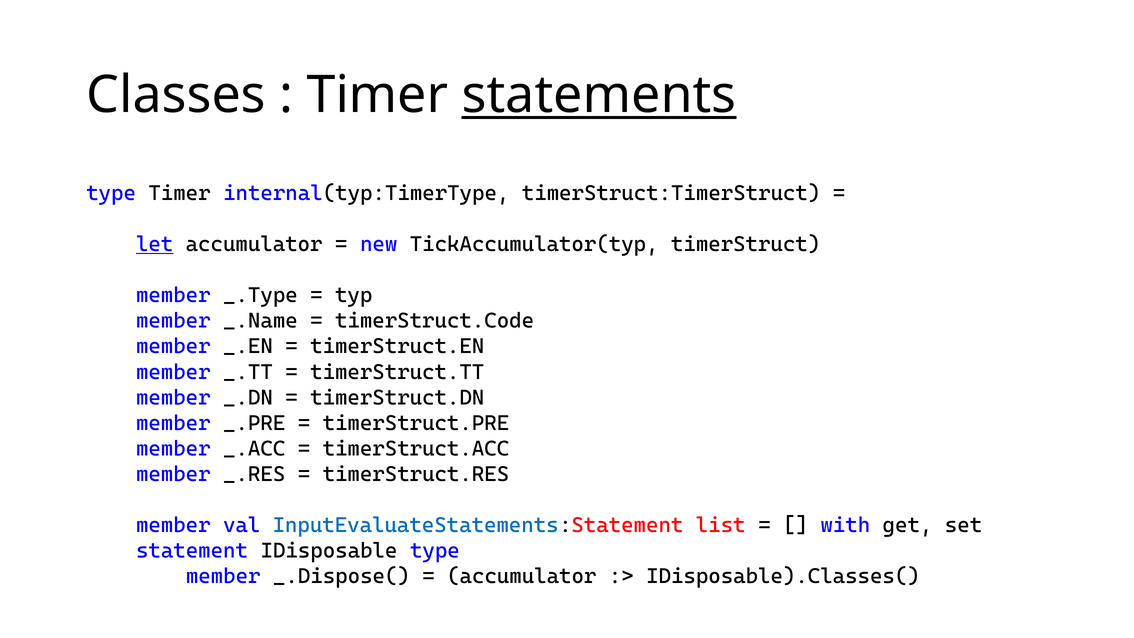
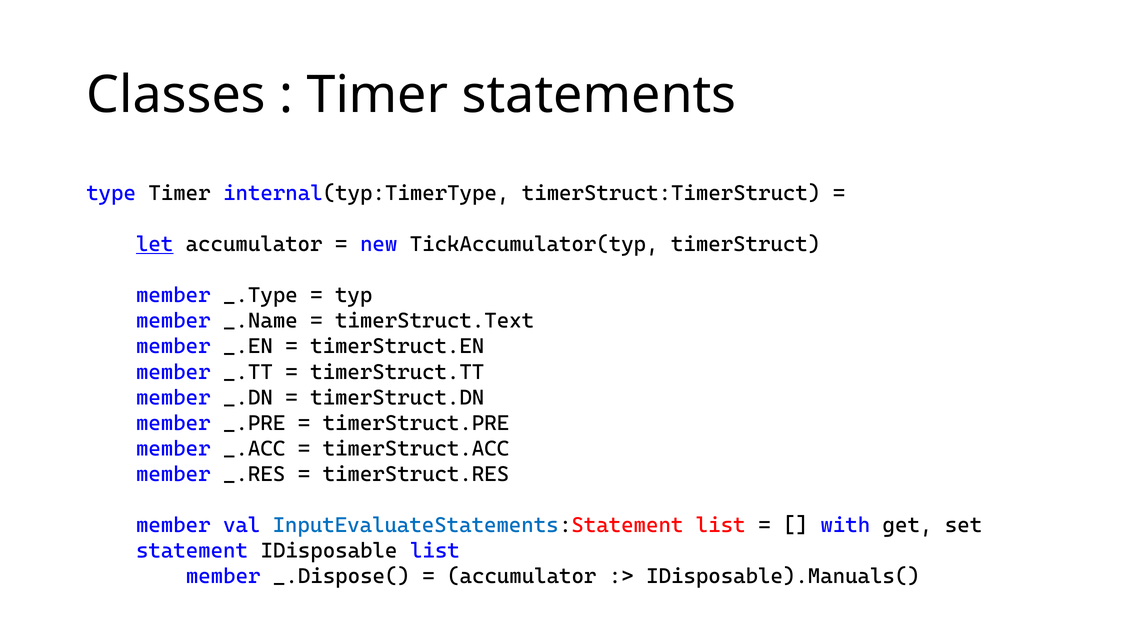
statements underline: present -> none
timerStruct.Code: timerStruct.Code -> timerStruct.Text
IDisposable type: type -> list
IDisposable).Classes(: IDisposable).Classes( -> IDisposable).Manuals(
